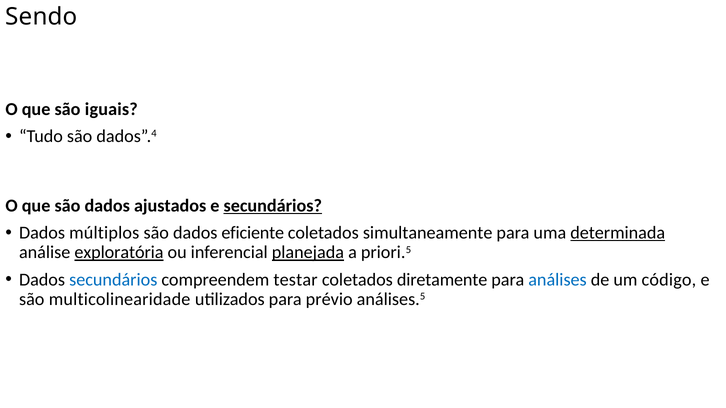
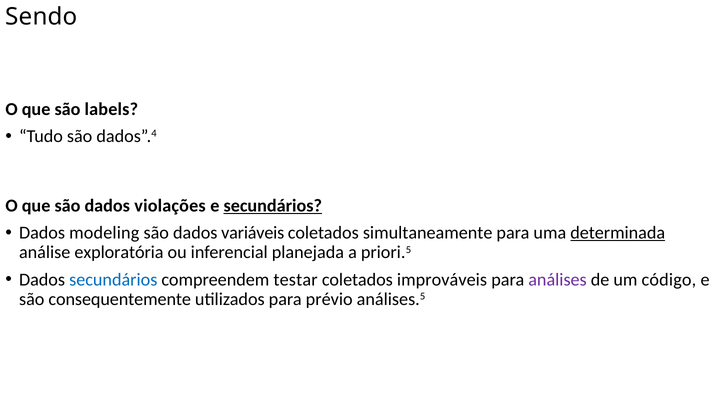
iguais: iguais -> labels
ajustados: ajustados -> violações
múltiplos: múltiplos -> modeling
eficiente: eficiente -> variáveis
exploratória underline: present -> none
planejada underline: present -> none
diretamente: diretamente -> improváveis
análises colour: blue -> purple
multicolinearidade: multicolinearidade -> consequentemente
